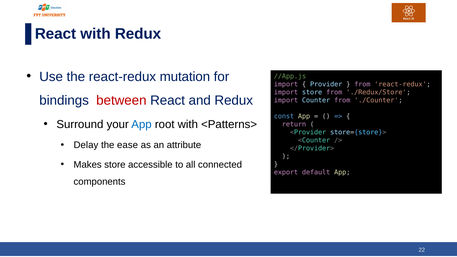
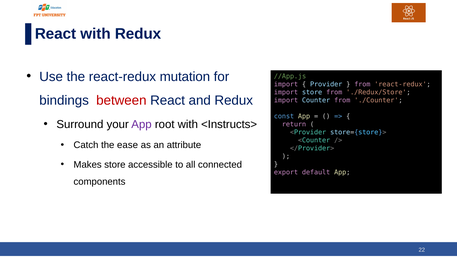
App at (141, 125) colour: blue -> purple
<Patterns>: <Patterns> -> <Instructs>
Delay: Delay -> Catch
